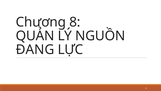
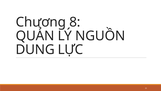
ĐANG: ĐANG -> DUNG
